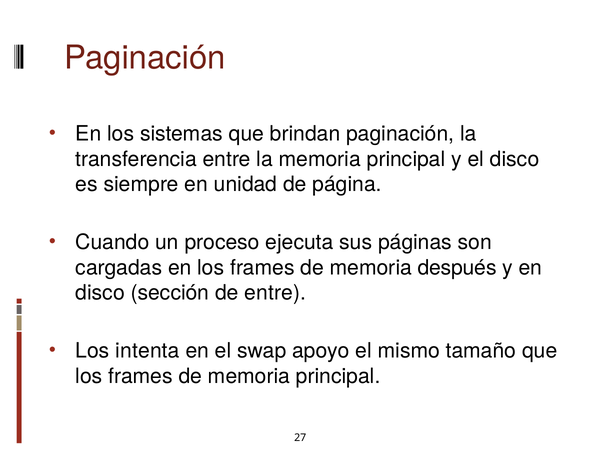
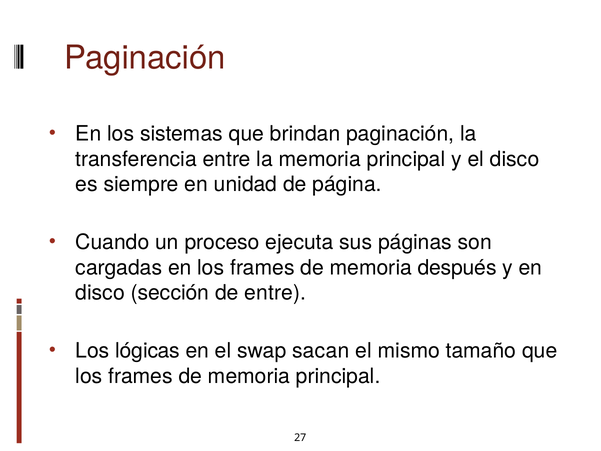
intenta: intenta -> lógicas
apoyo: apoyo -> sacan
